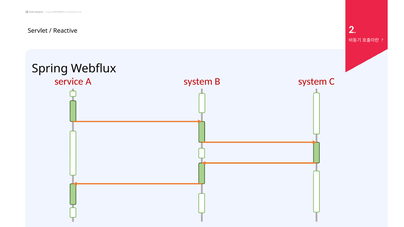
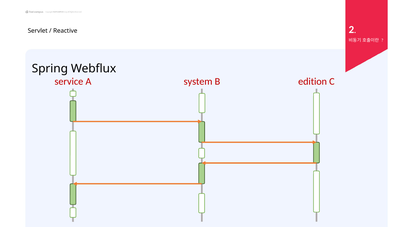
B system: system -> edition
